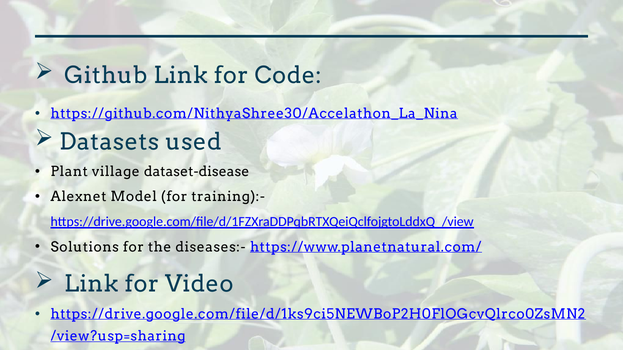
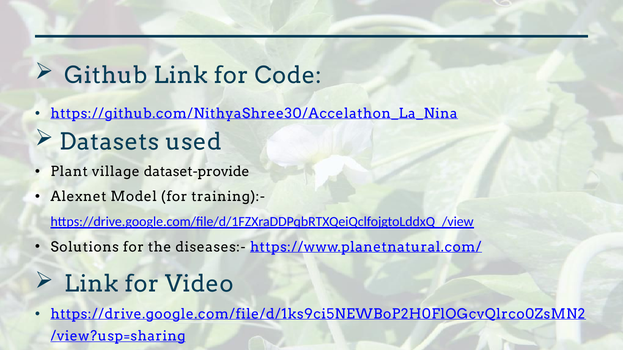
dataset-disease: dataset-disease -> dataset-provide
